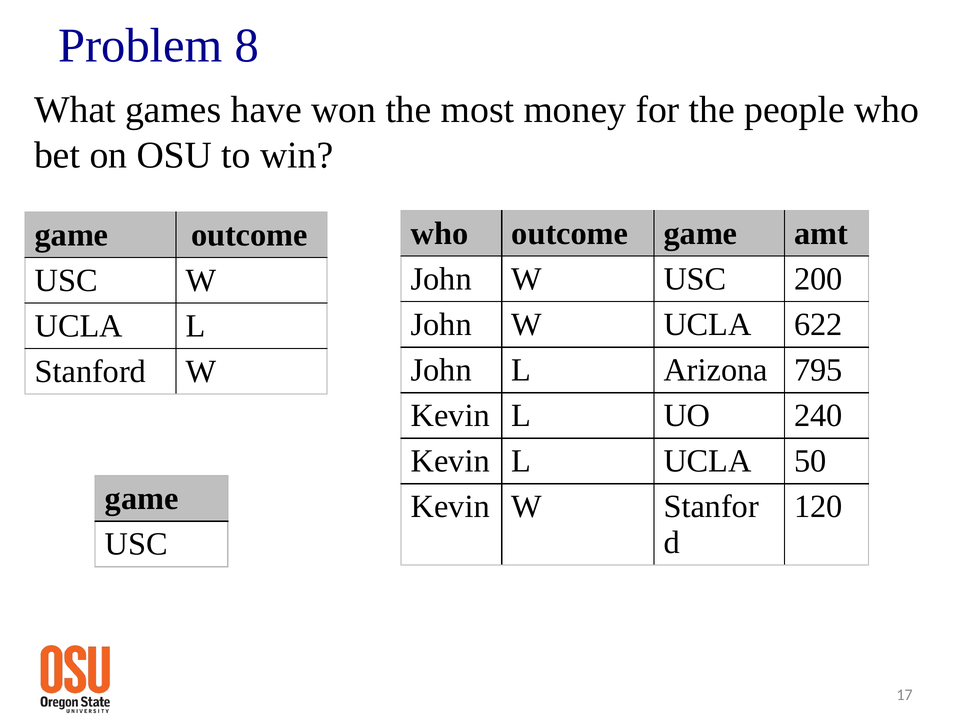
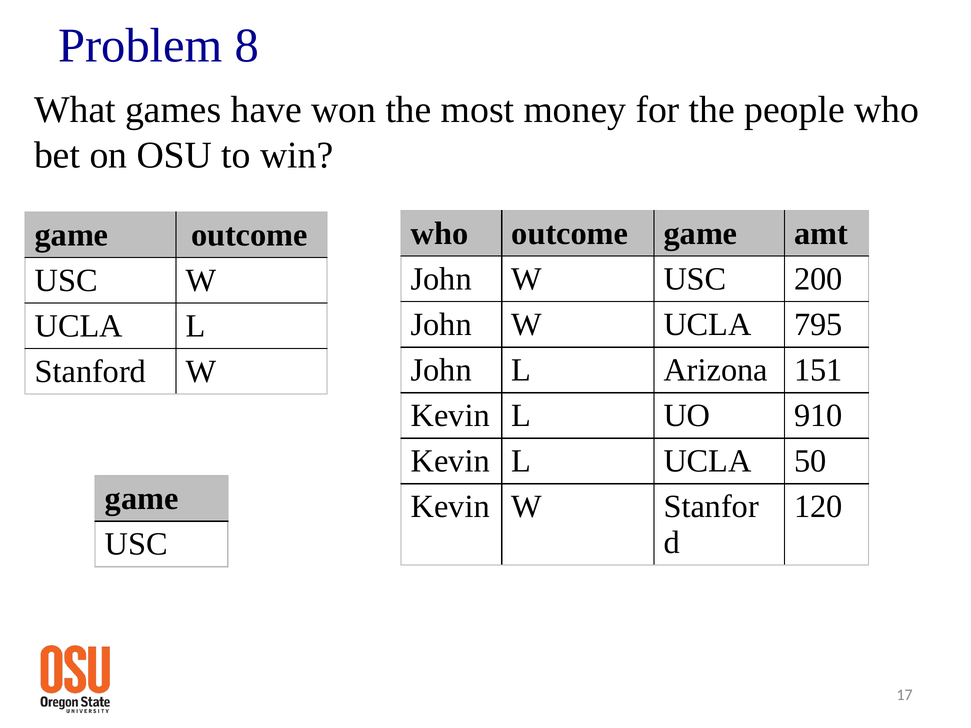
622: 622 -> 795
795: 795 -> 151
240: 240 -> 910
